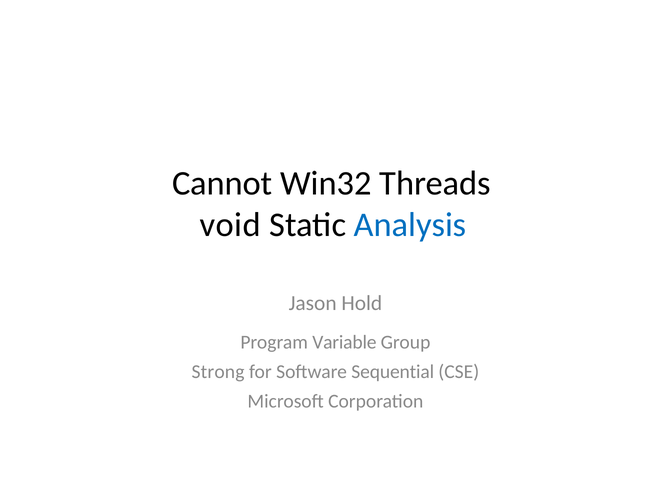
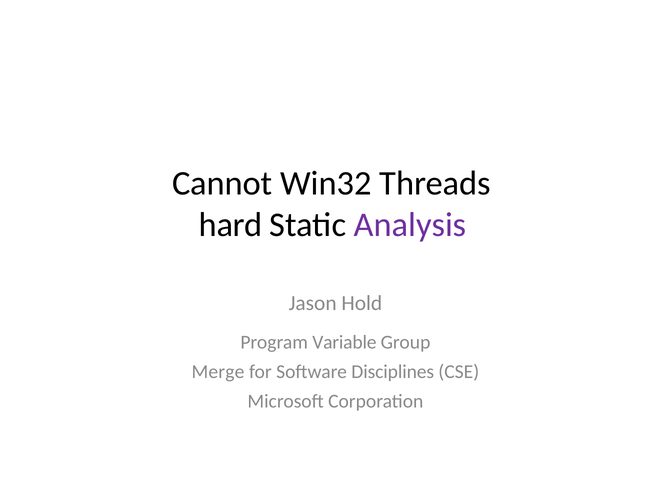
void: void -> hard
Analysis colour: blue -> purple
Strong: Strong -> Merge
Sequential: Sequential -> Disciplines
